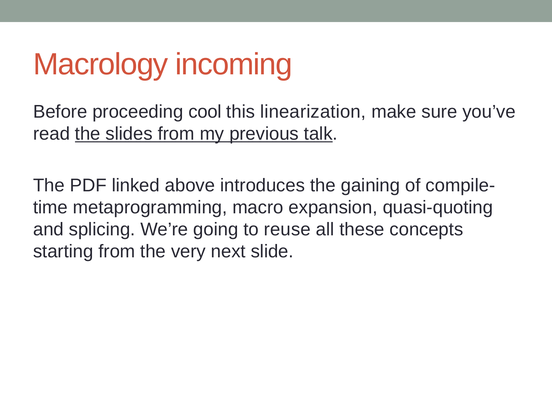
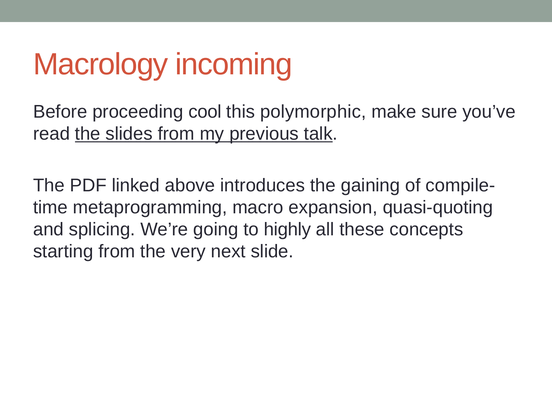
linearization: linearization -> polymorphic
reuse: reuse -> highly
